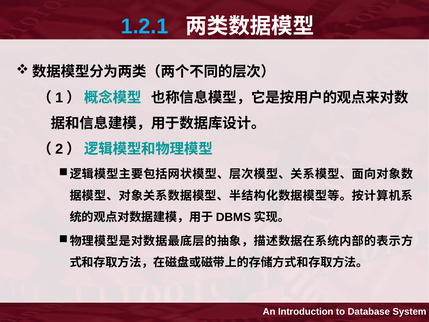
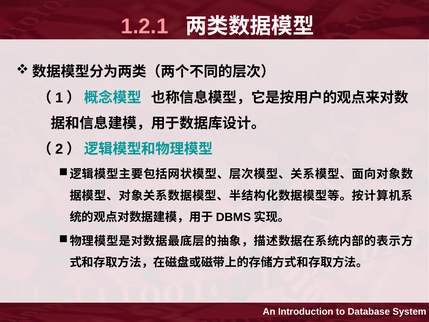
1.2.1 colour: light blue -> pink
